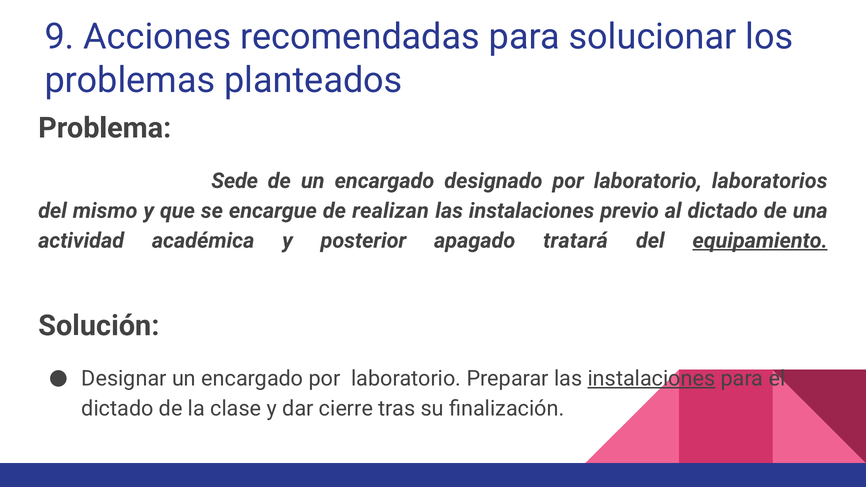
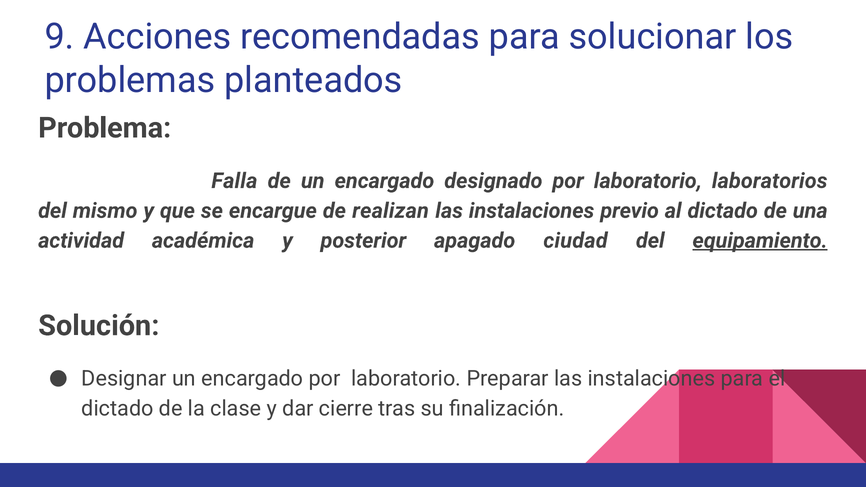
Sede: Sede -> Falla
tratará: tratará -> ciudad
instalaciones at (652, 379) underline: present -> none
